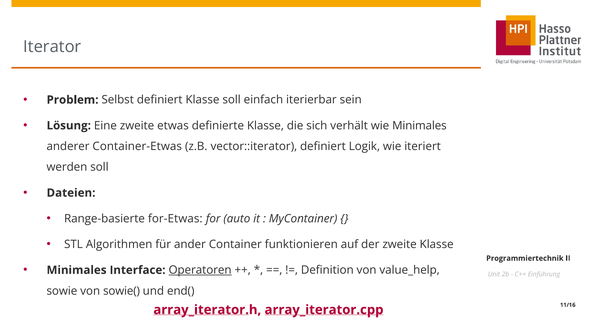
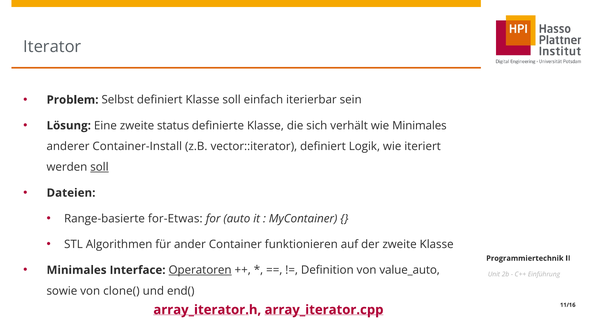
etwas: etwas -> status
Container-Etwas: Container-Etwas -> Container-Install
soll at (99, 167) underline: none -> present
value_help: value_help -> value_auto
sowie(: sowie( -> clone(
